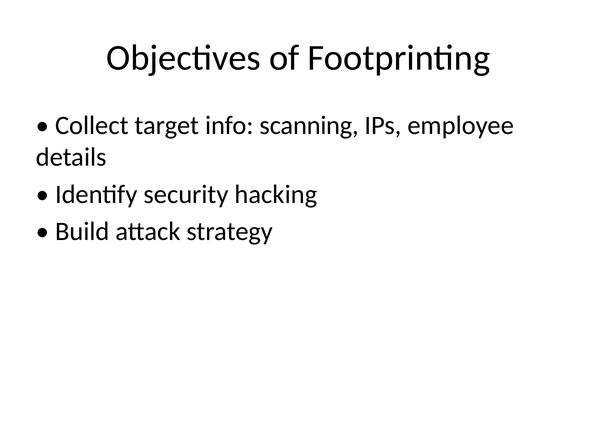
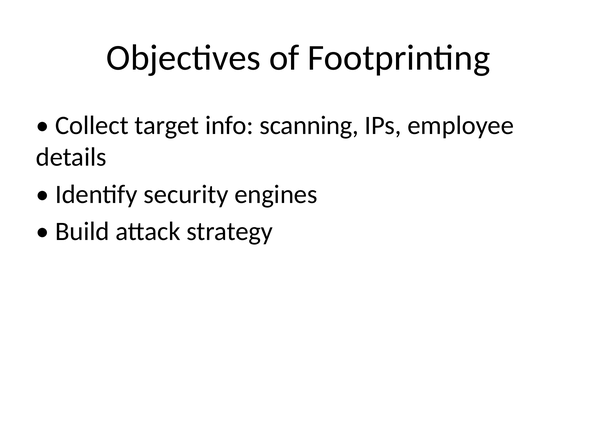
hacking: hacking -> engines
